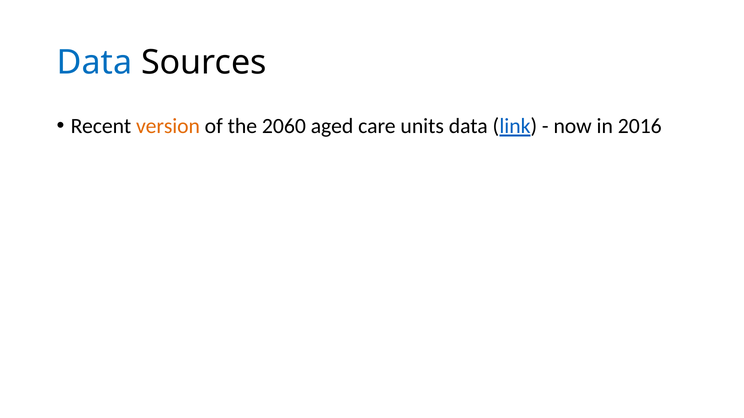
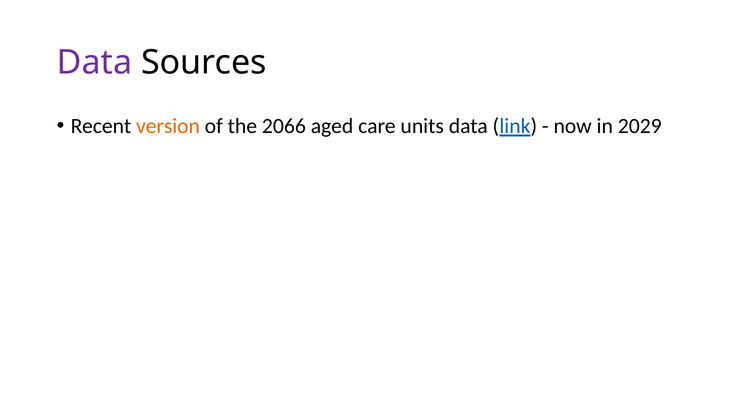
Data at (94, 62) colour: blue -> purple
2060: 2060 -> 2066
2016: 2016 -> 2029
